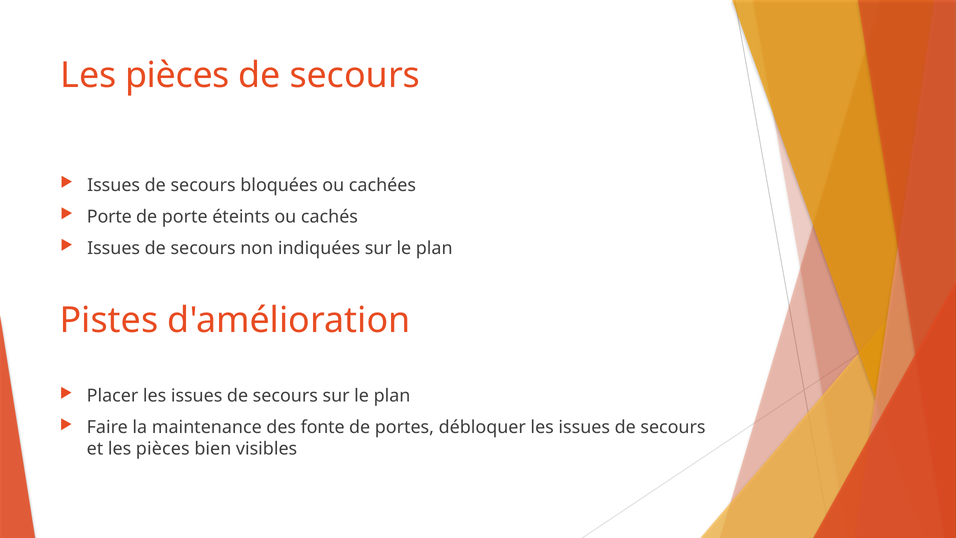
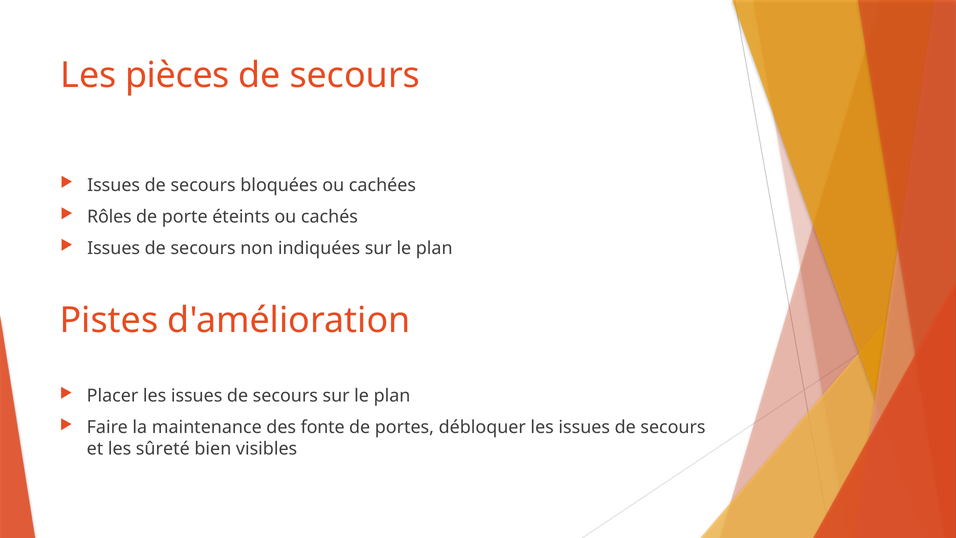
Porte at (109, 216): Porte -> Rôles
et les pièces: pièces -> sûreté
